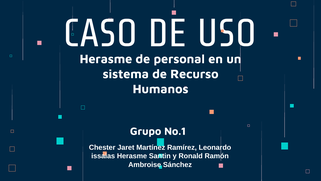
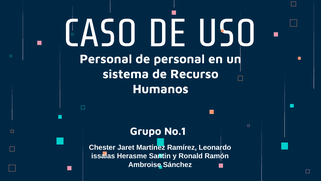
Herasme at (106, 59): Herasme -> Personal
